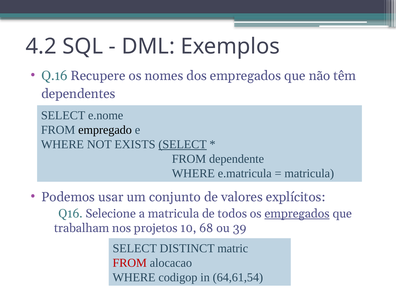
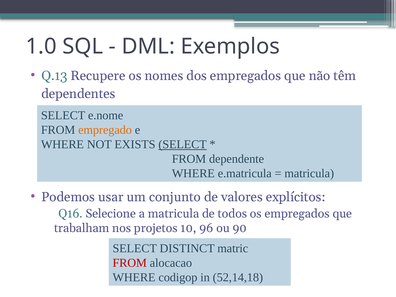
4.2: 4.2 -> 1.0
Q.16: Q.16 -> Q.13
empregado colour: black -> orange
empregados at (297, 214) underline: present -> none
68: 68 -> 96
39: 39 -> 90
64,61,54: 64,61,54 -> 52,14,18
